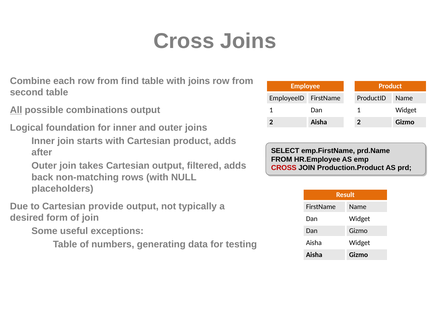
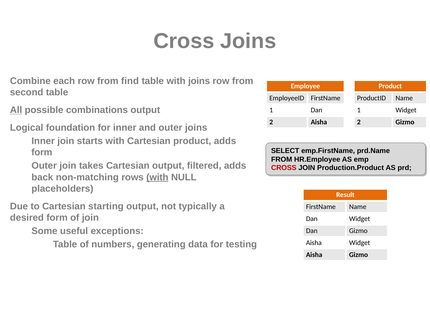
after at (42, 153): after -> form
with at (157, 178) underline: none -> present
provide: provide -> starting
